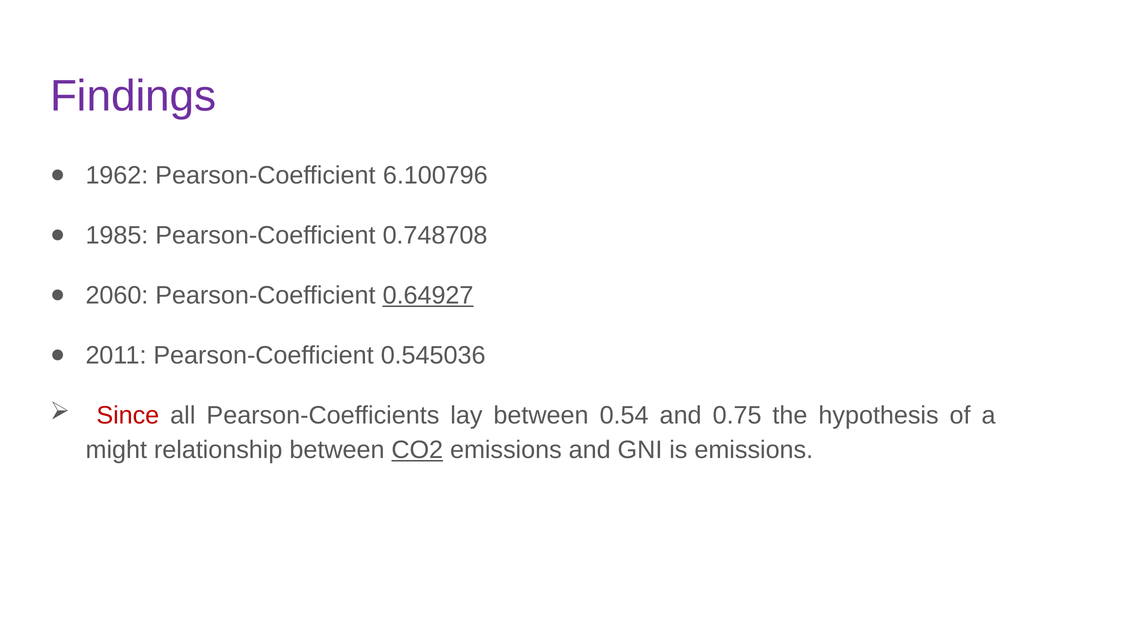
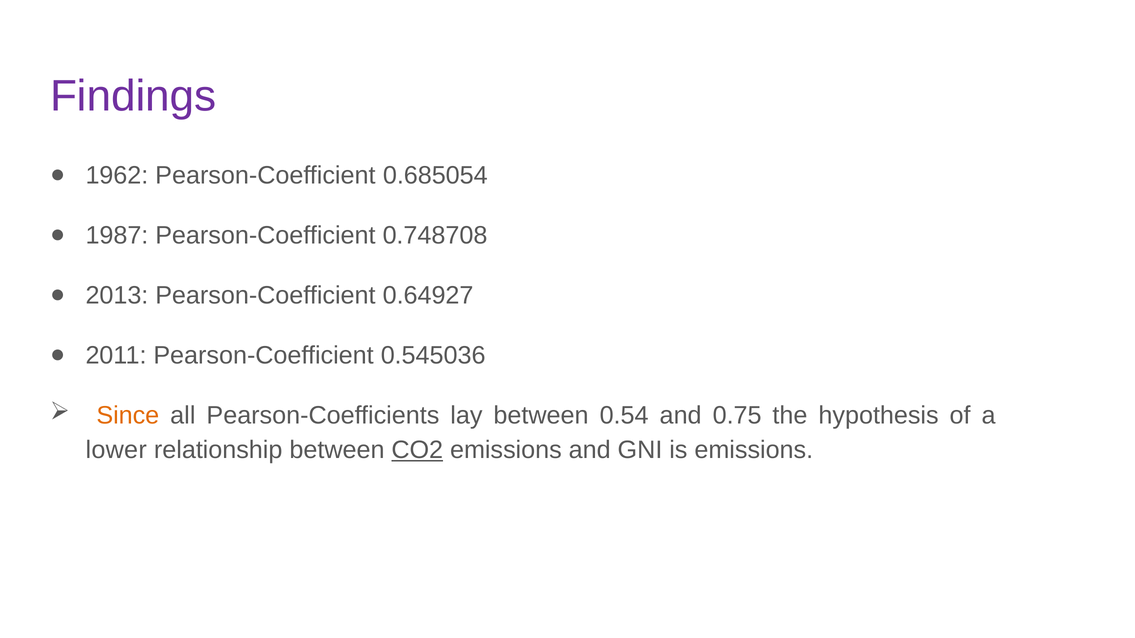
6.100796: 6.100796 -> 0.685054
1985: 1985 -> 1987
2060: 2060 -> 2013
0.64927 underline: present -> none
Since colour: red -> orange
might: might -> lower
